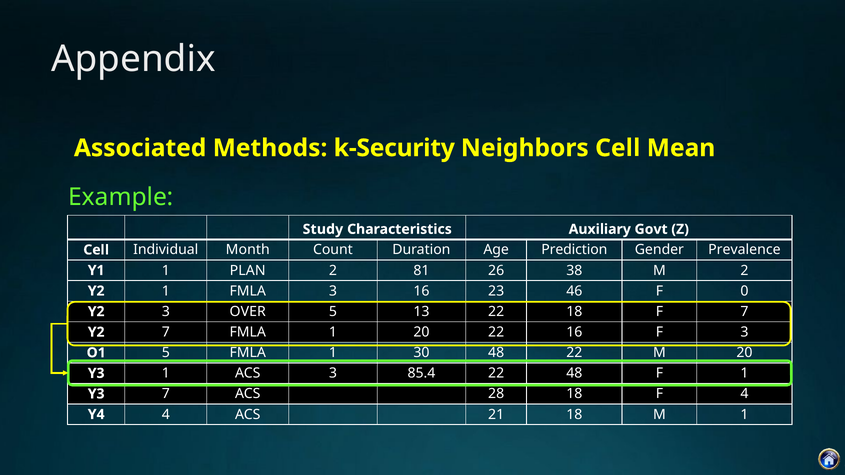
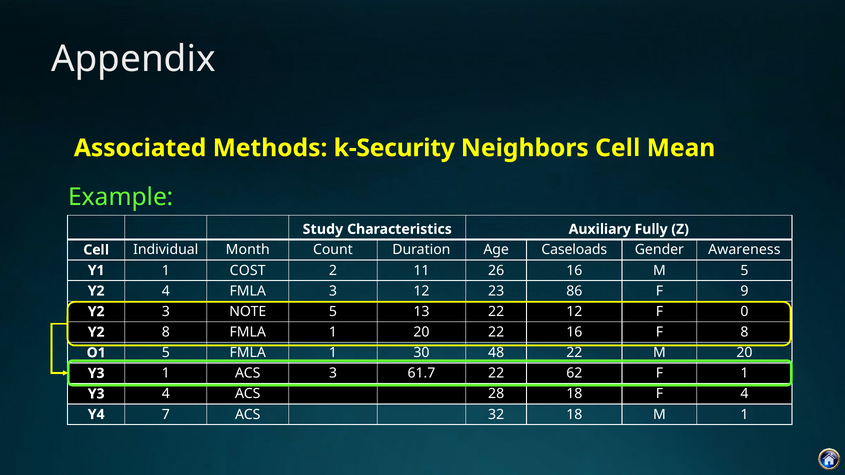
Govt: Govt -> Fully
Prediction: Prediction -> Caseloads
Prevalence: Prevalence -> Awareness
PLAN: PLAN -> COST
81: 81 -> 11
26 38: 38 -> 16
M 2: 2 -> 5
1 at (166, 291): 1 -> 4
3 16: 16 -> 12
46: 46 -> 86
0: 0 -> 9
OVER: OVER -> NOTE
22 18: 18 -> 12
F 7: 7 -> 0
Y2 7: 7 -> 8
F 3: 3 -> 8
85.4: 85.4 -> 61.7
22 48: 48 -> 62
Y3 7: 7 -> 4
Y4 4: 4 -> 7
21: 21 -> 32
